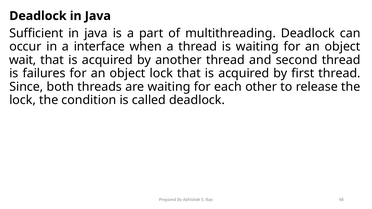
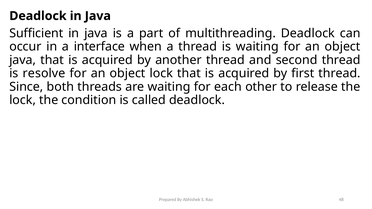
wait at (23, 60): wait -> java
failures: failures -> resolve
